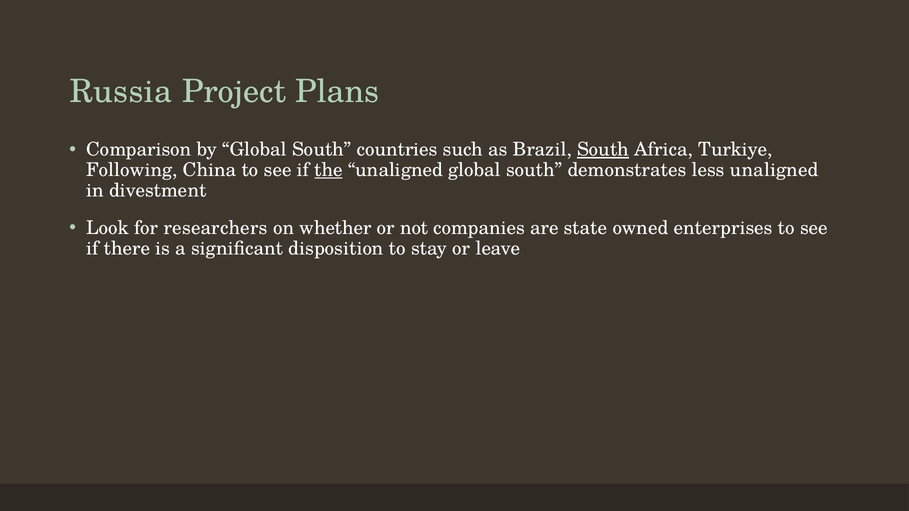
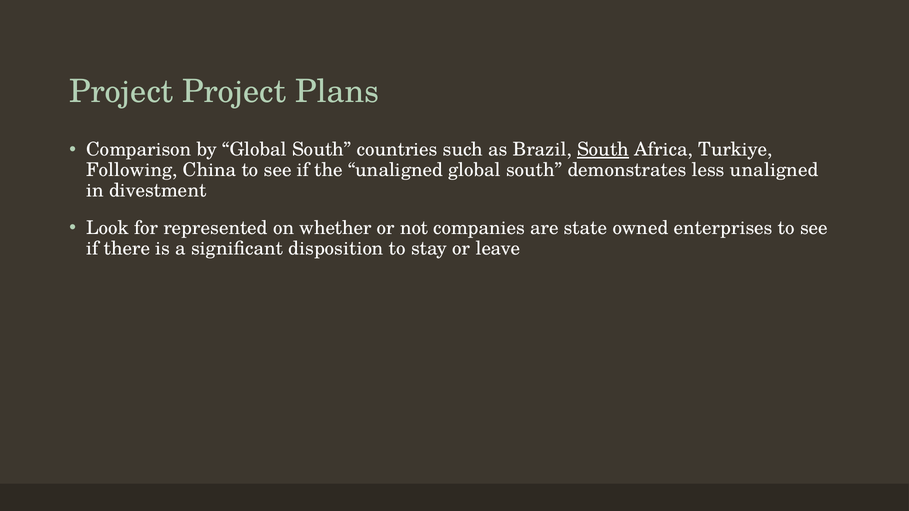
Russia at (121, 92): Russia -> Project
the underline: present -> none
researchers: researchers -> represented
